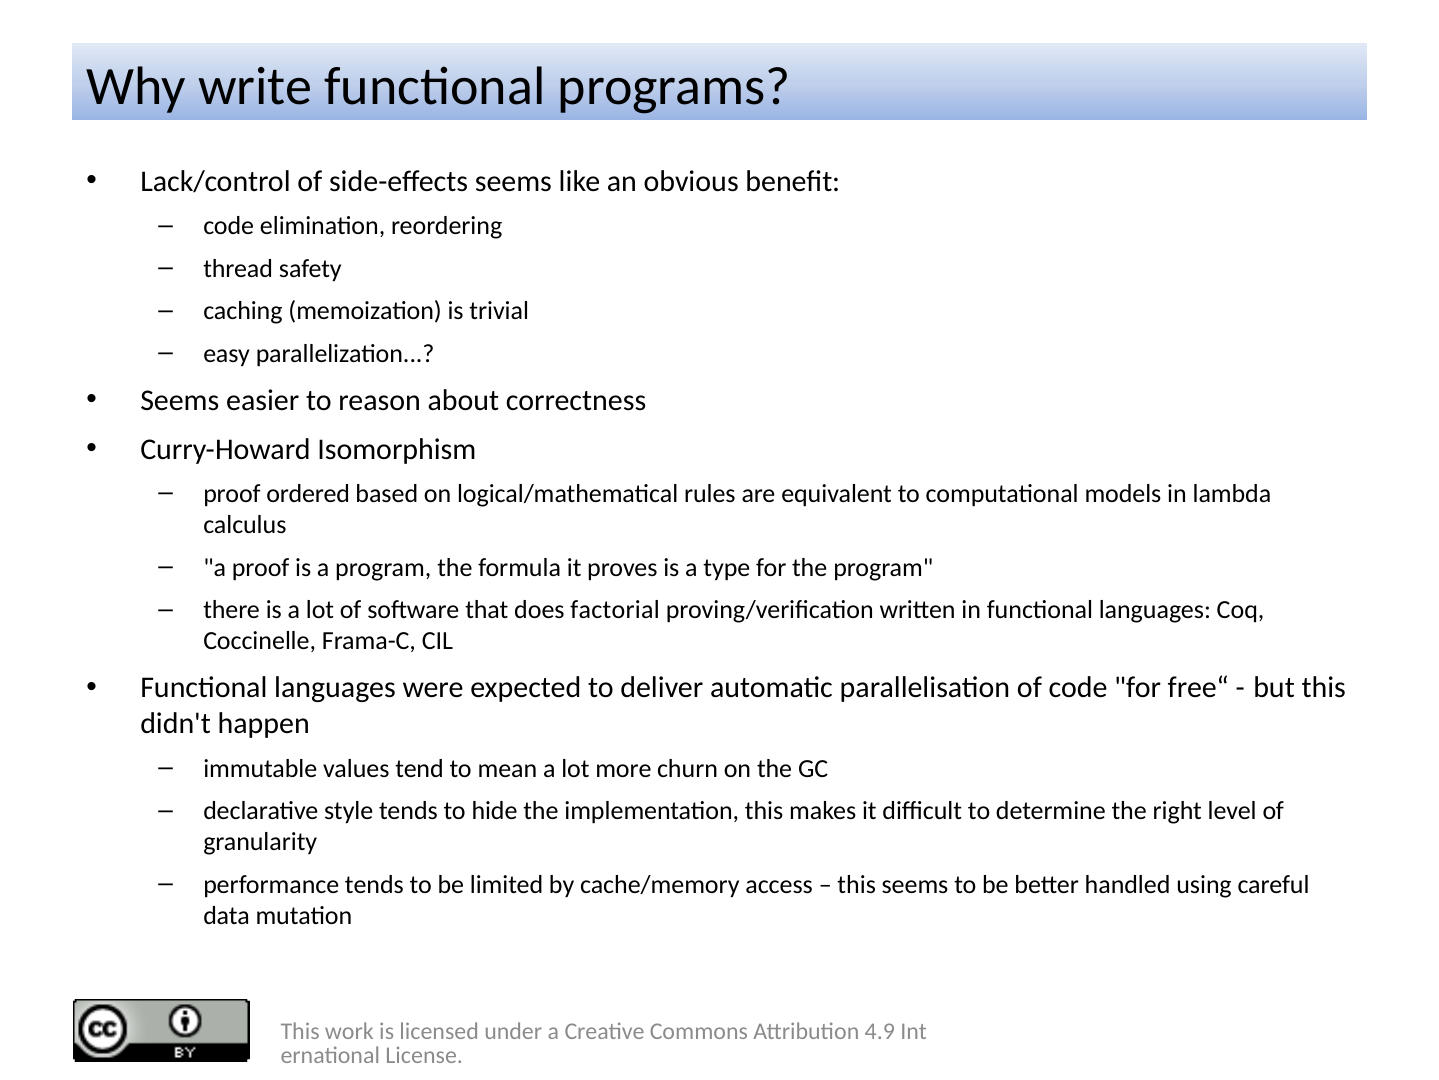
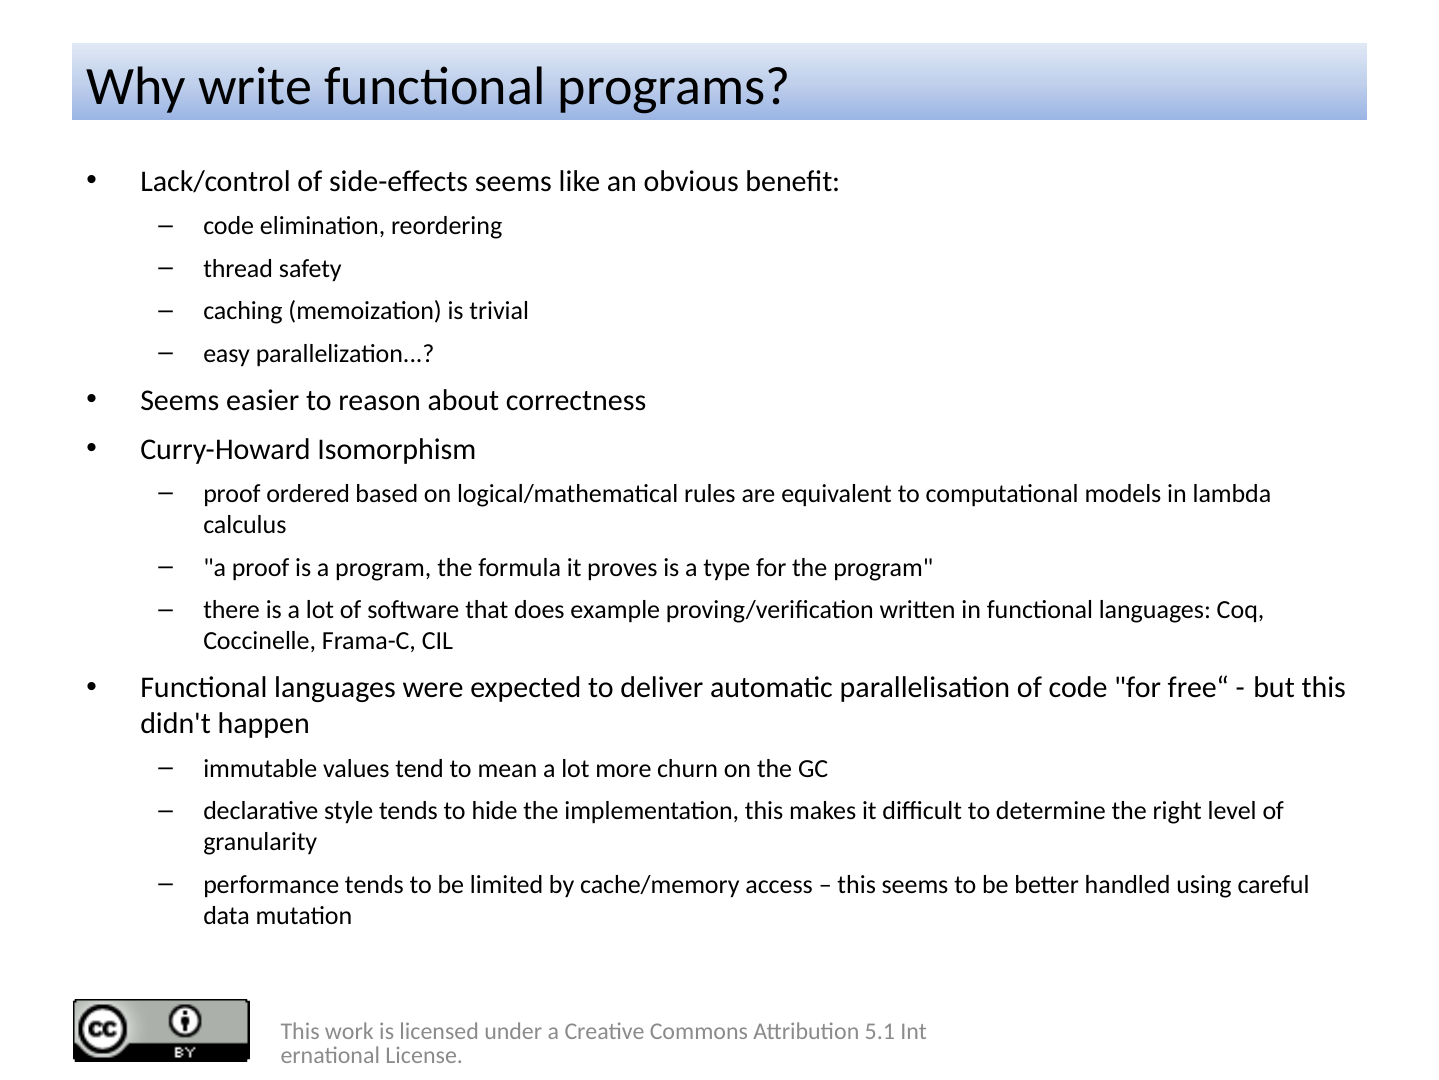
factorial: factorial -> example
4.9: 4.9 -> 5.1
